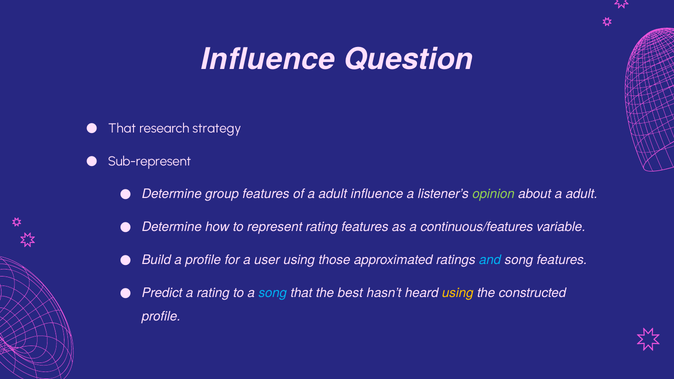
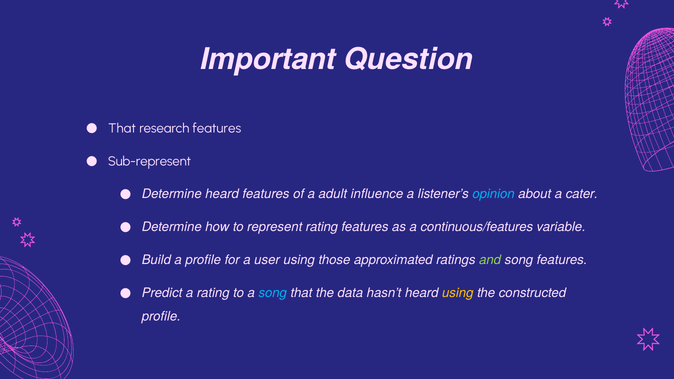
Influence at (268, 60): Influence -> Important
research strategy: strategy -> features
Determine group: group -> heard
opinion colour: light green -> light blue
about a adult: adult -> cater
and colour: light blue -> light green
best: best -> data
